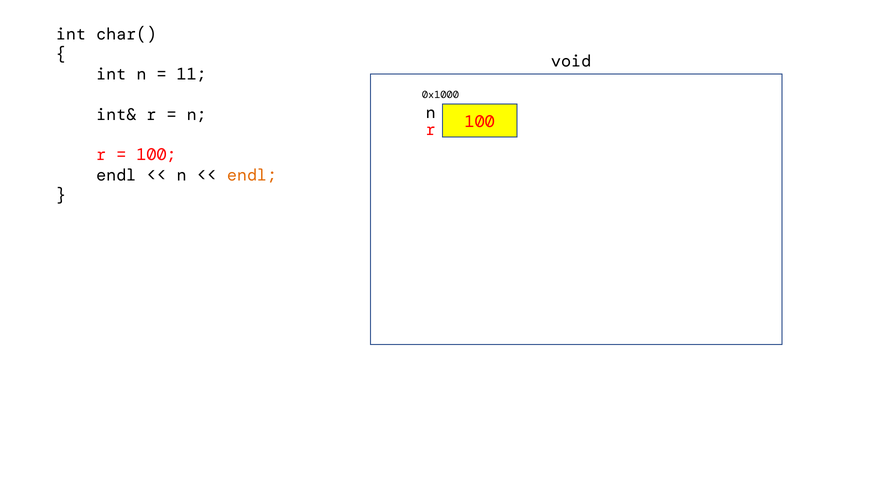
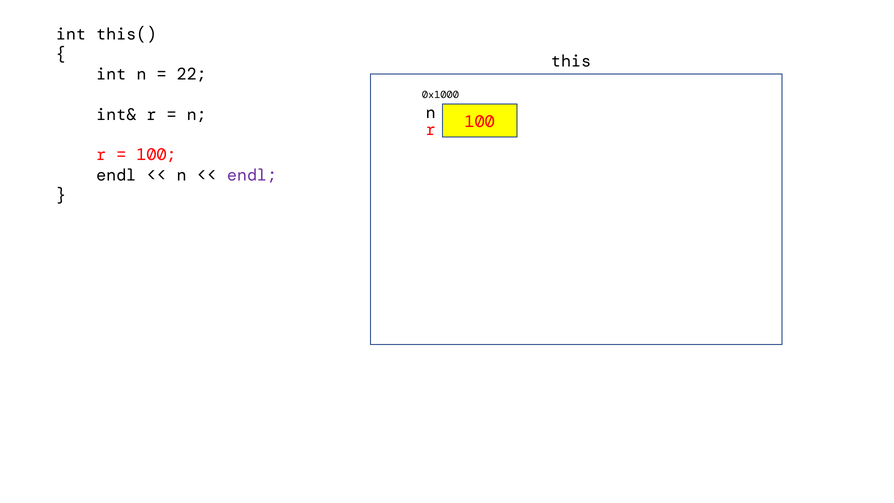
char(: char( -> this(
void: void -> this
11: 11 -> 22
endl at (252, 175) colour: orange -> purple
